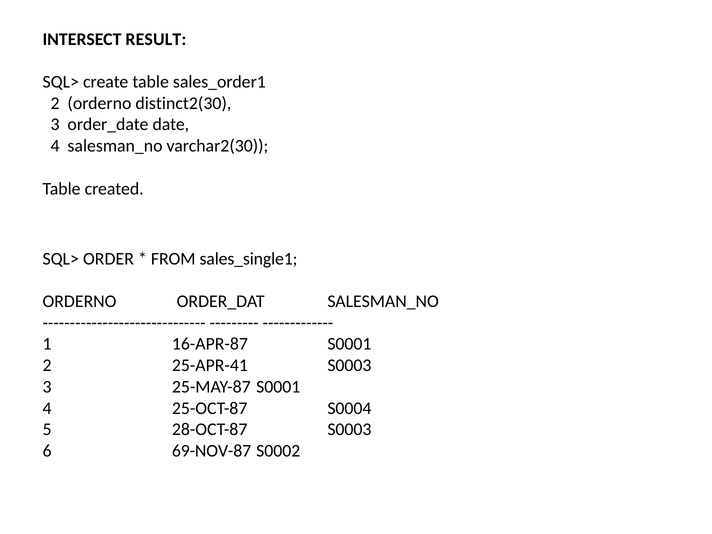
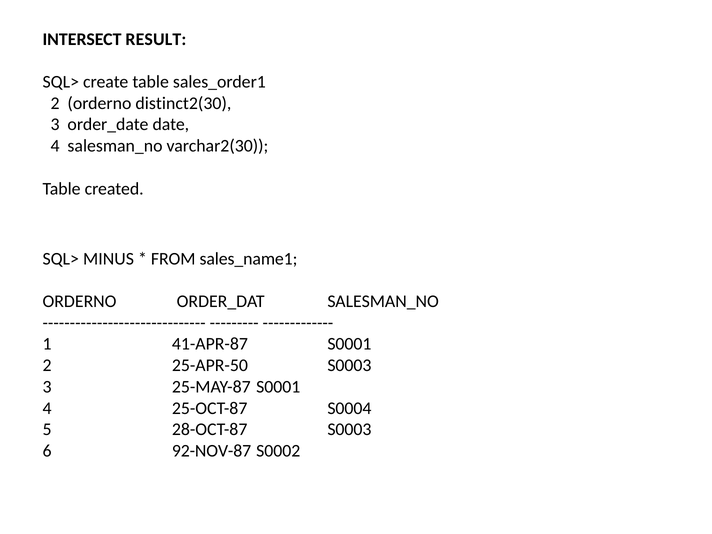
ORDER: ORDER -> MINUS
sales_single1: sales_single1 -> sales_name1
16-APR-87: 16-APR-87 -> 41-APR-87
25-APR-41: 25-APR-41 -> 25-APR-50
69-NOV-87: 69-NOV-87 -> 92-NOV-87
